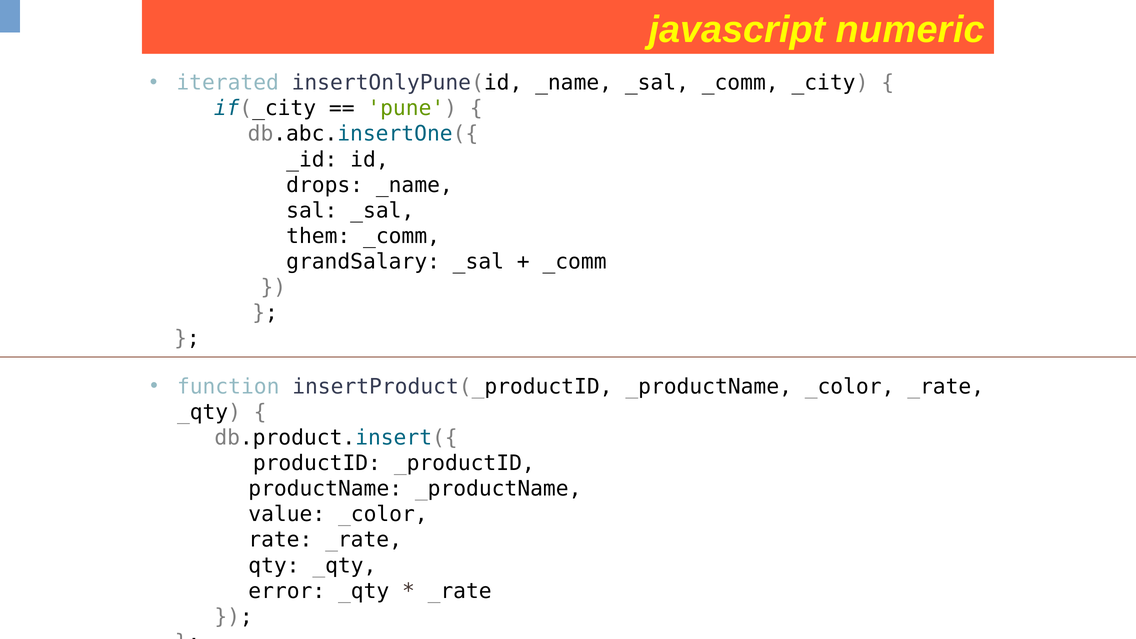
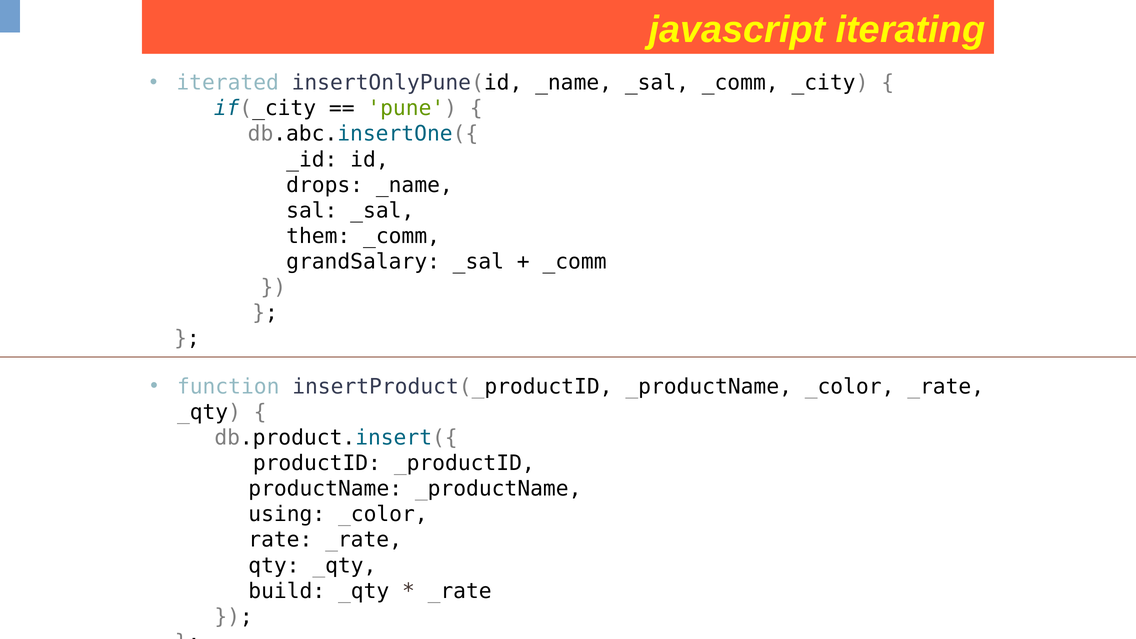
numeric: numeric -> iterating
value: value -> using
error: error -> build
